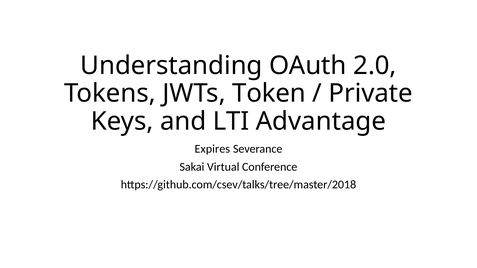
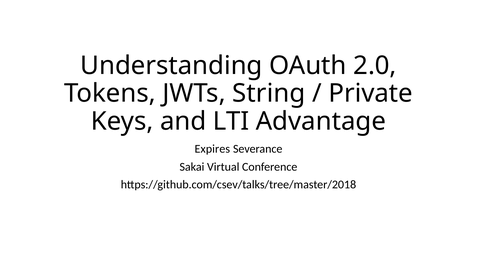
Token: Token -> String
